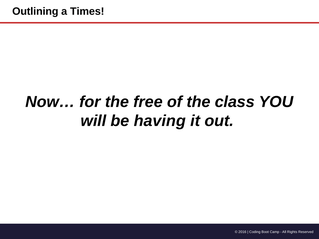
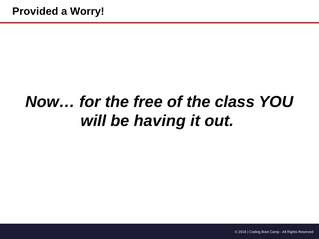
Outlining: Outlining -> Provided
Times: Times -> Worry
